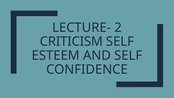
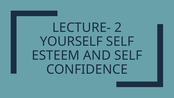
CRITICISM: CRITICISM -> YOURSELF
